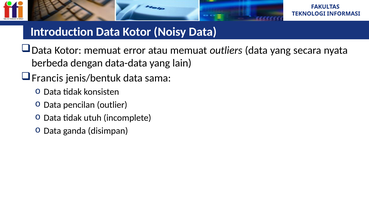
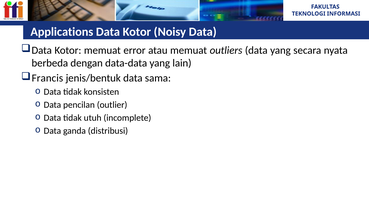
Introduction: Introduction -> Applications
disimpan: disimpan -> distribusi
